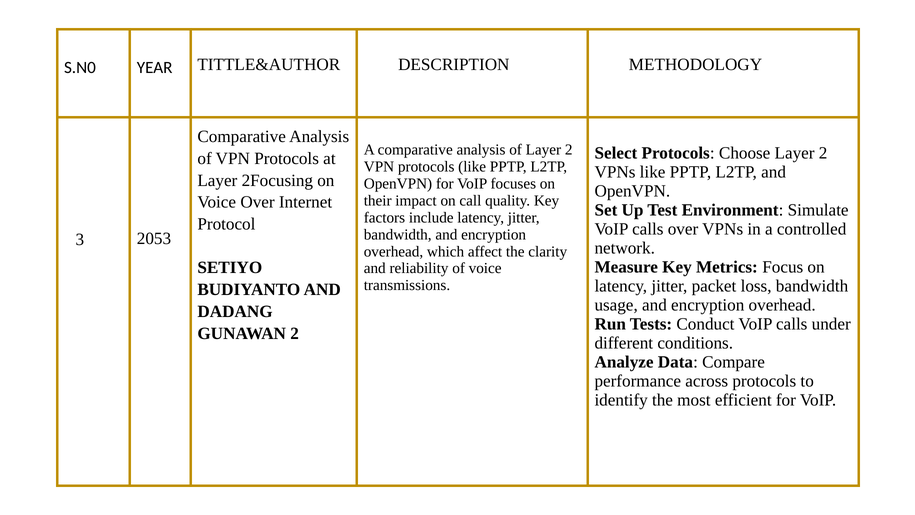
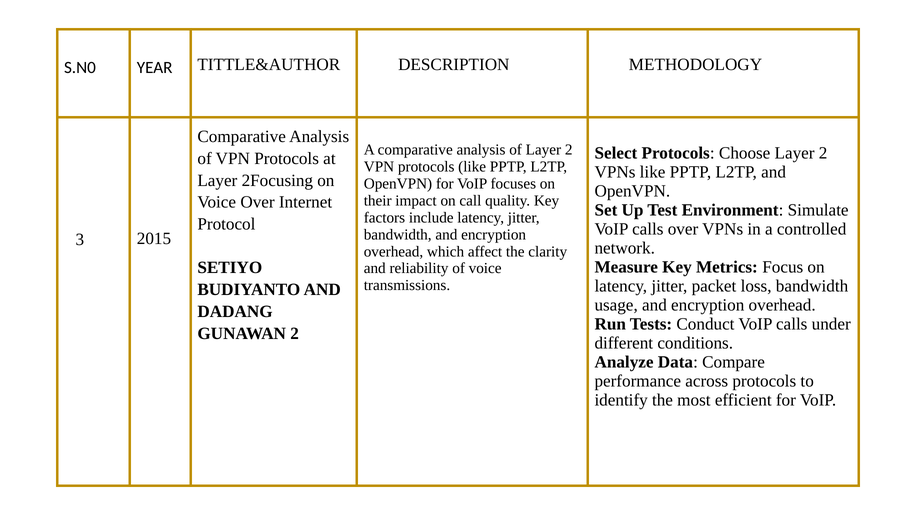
2053: 2053 -> 2015
